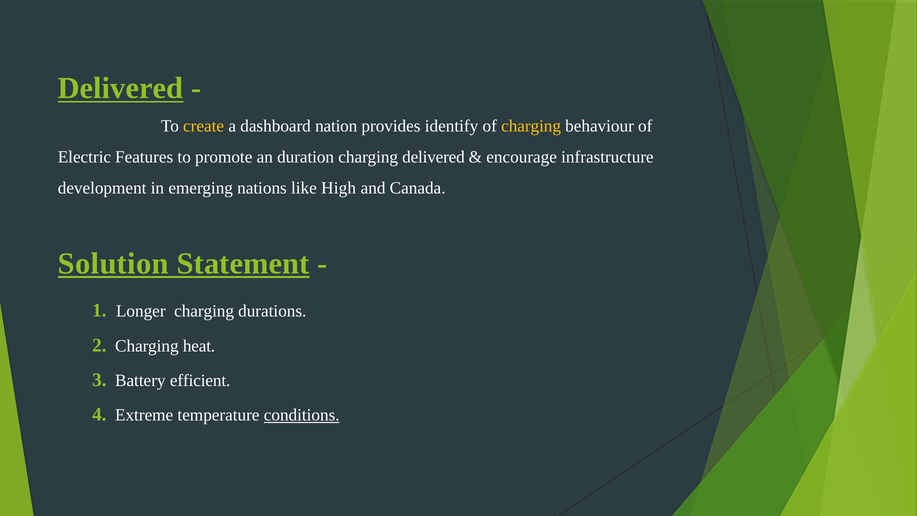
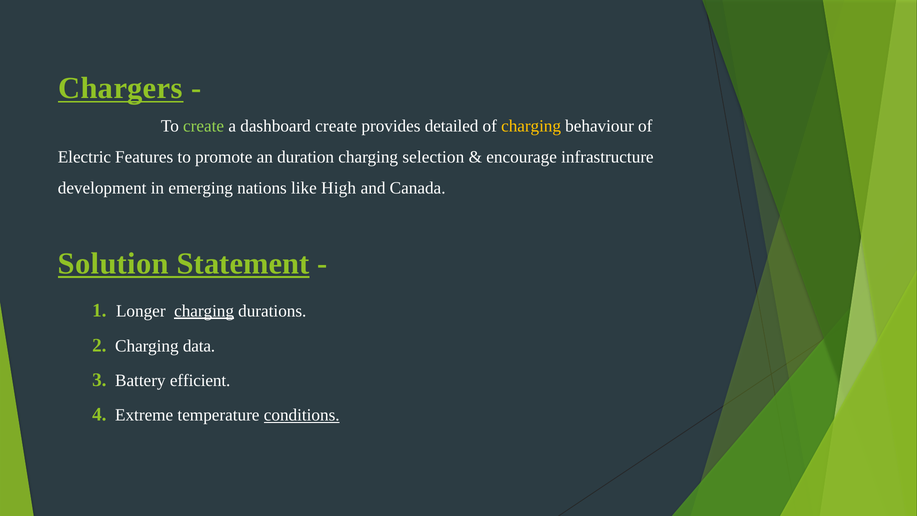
Delivered at (121, 88): Delivered -> Chargers
create at (204, 126) colour: yellow -> light green
dashboard nation: nation -> create
identify: identify -> detailed
charging delivered: delivered -> selection
charging at (204, 311) underline: none -> present
heat: heat -> data
